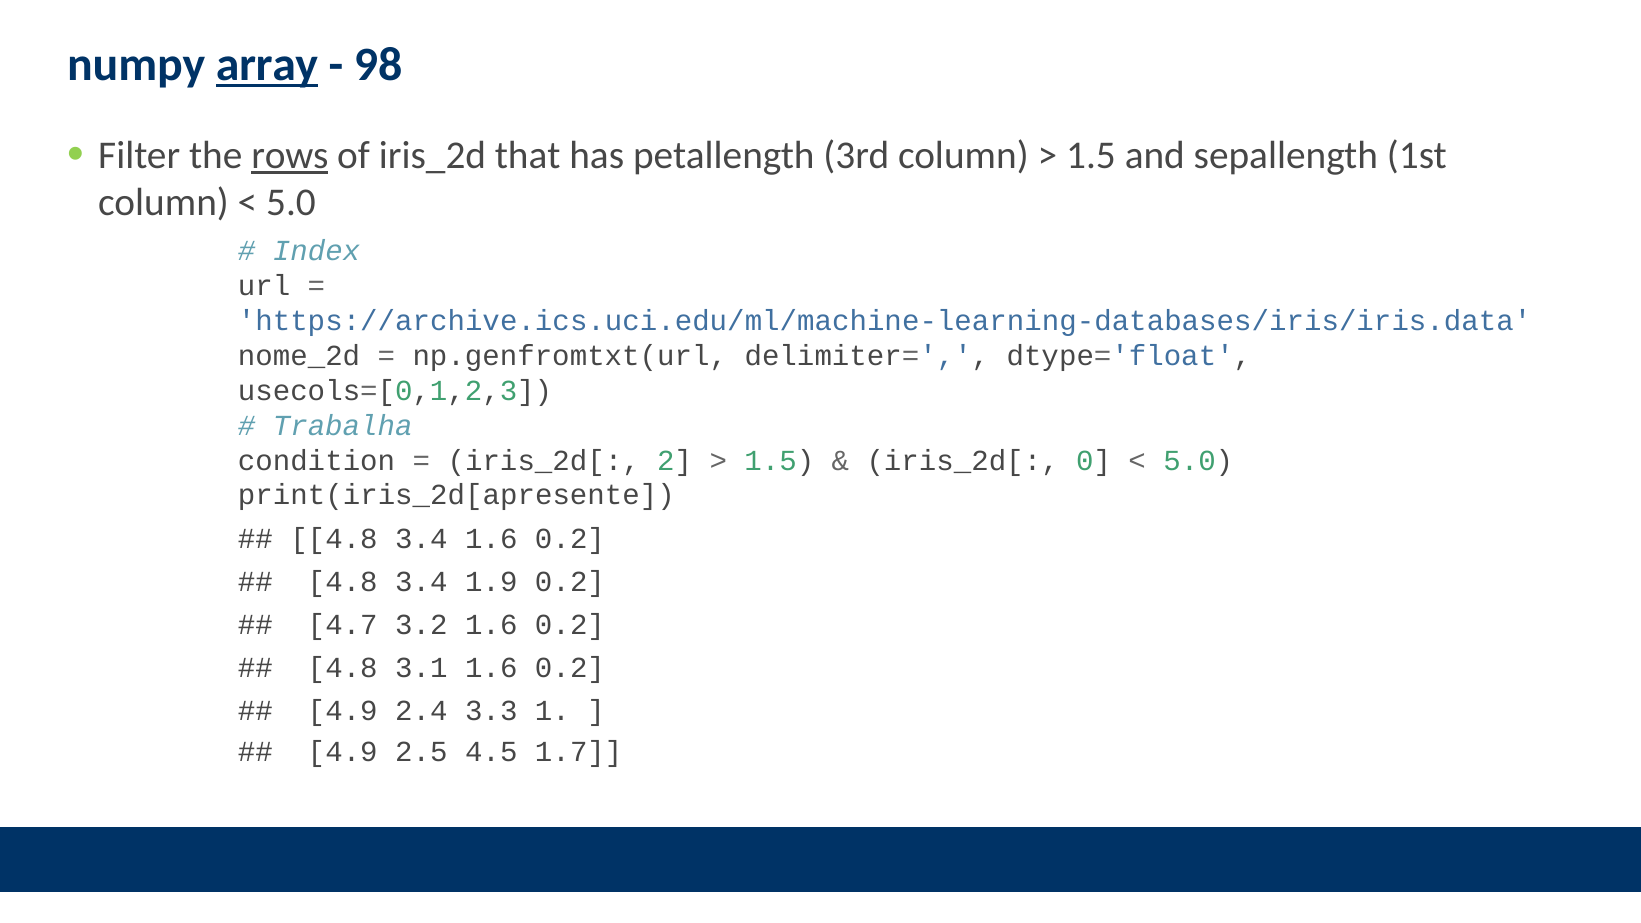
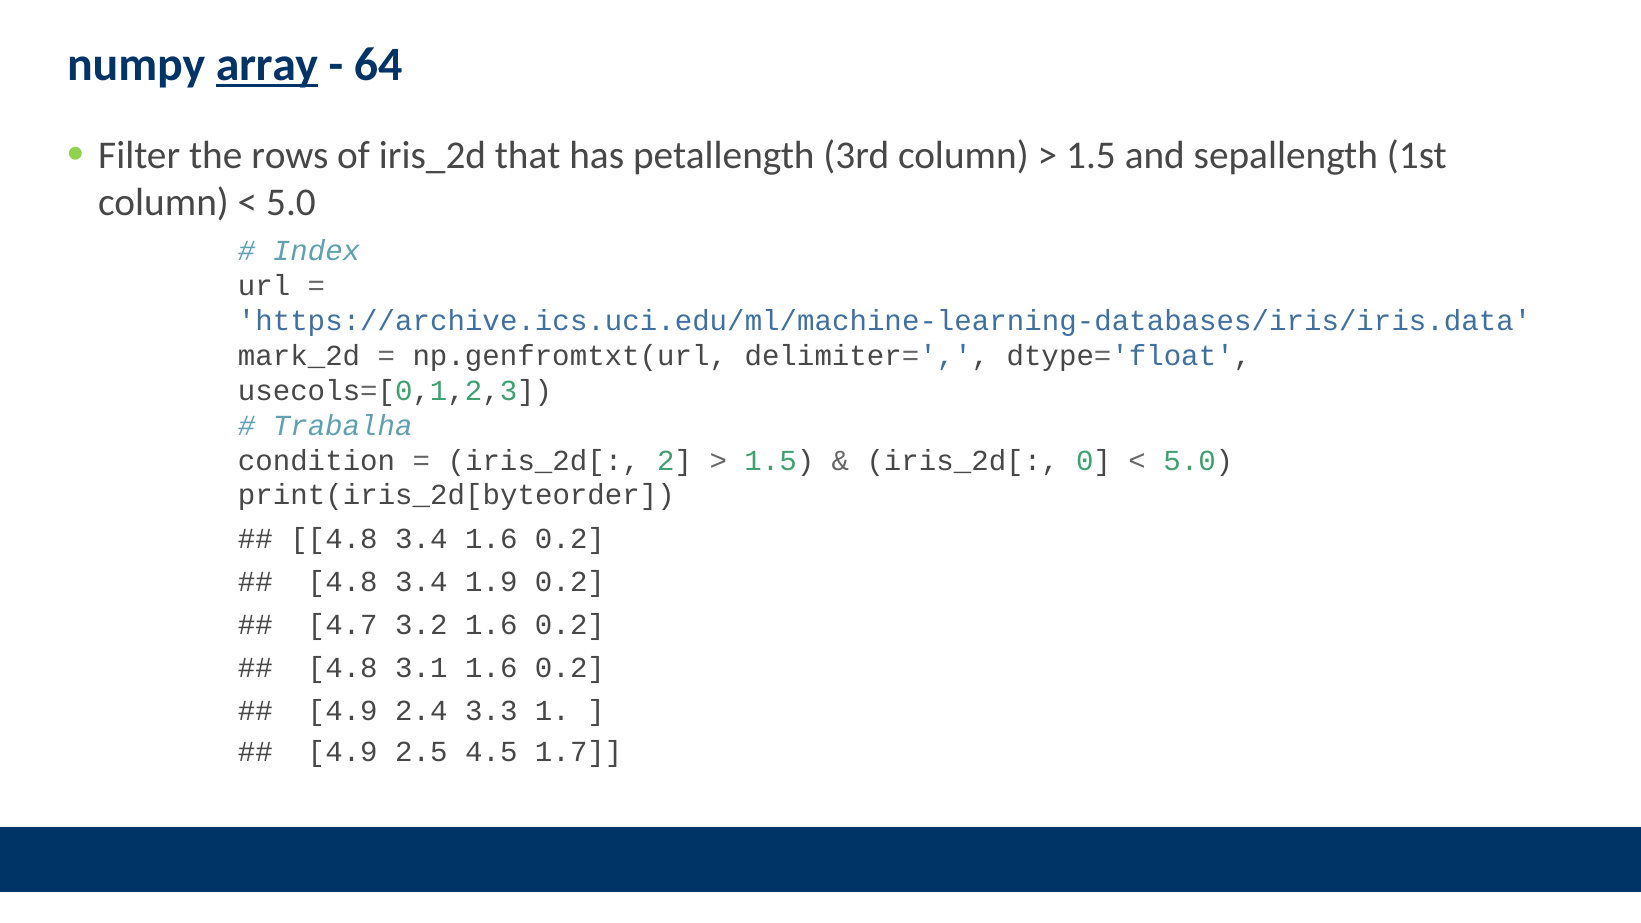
98: 98 -> 64
rows underline: present -> none
nome_2d: nome_2d -> mark_2d
print(iris_2d[apresente: print(iris_2d[apresente -> print(iris_2d[byteorder
